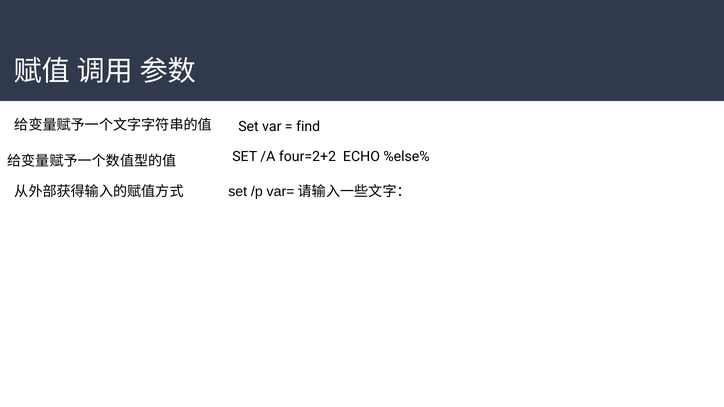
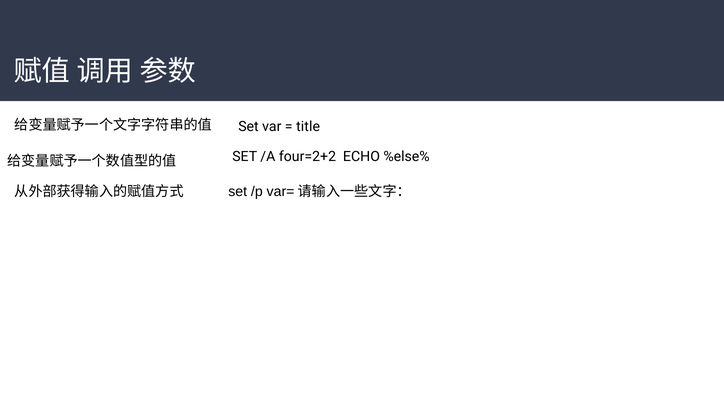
find: find -> title
